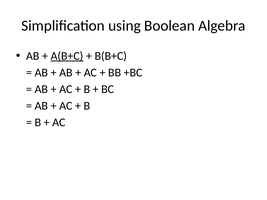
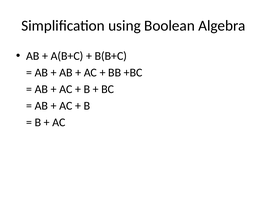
A(B+C underline: present -> none
